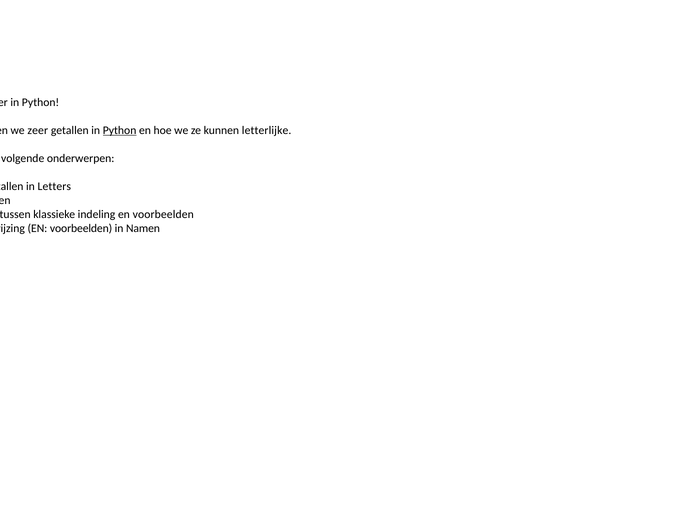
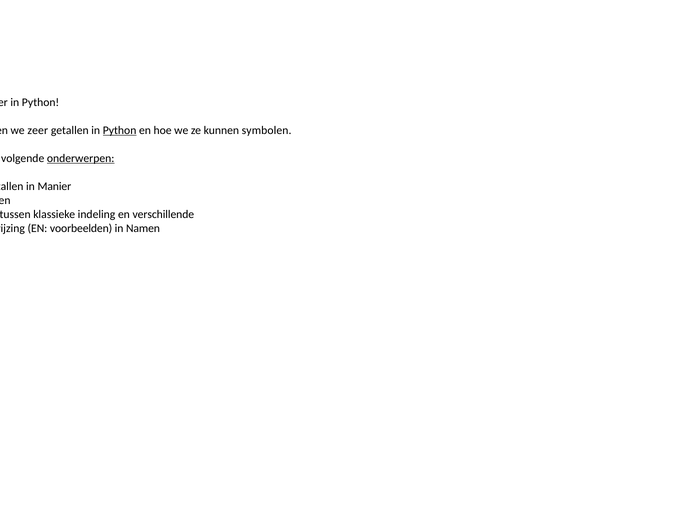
letterlijke: letterlijke -> symbolen
onderwerpen underline: none -> present
Letters: Letters -> Manier
indeling en voorbeelden: voorbeelden -> verschillende
